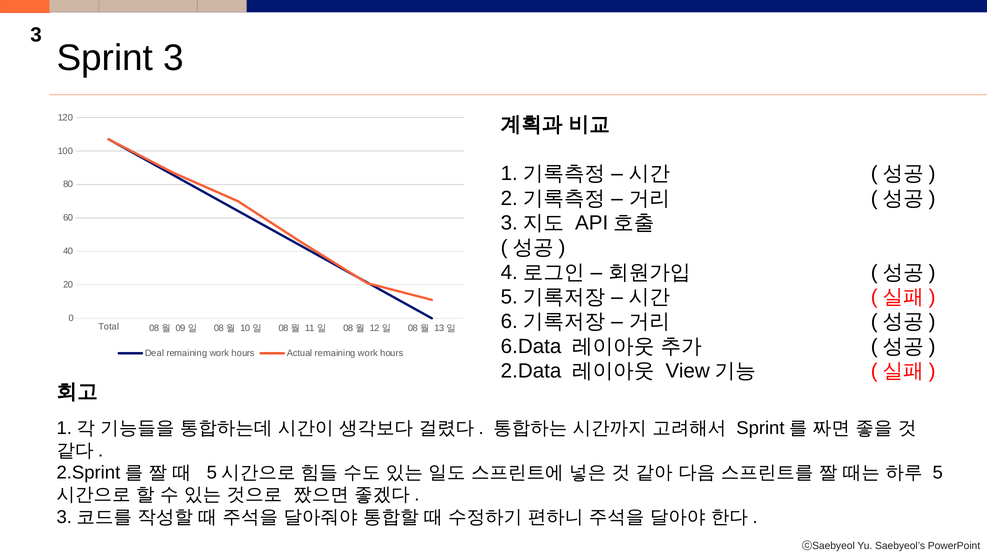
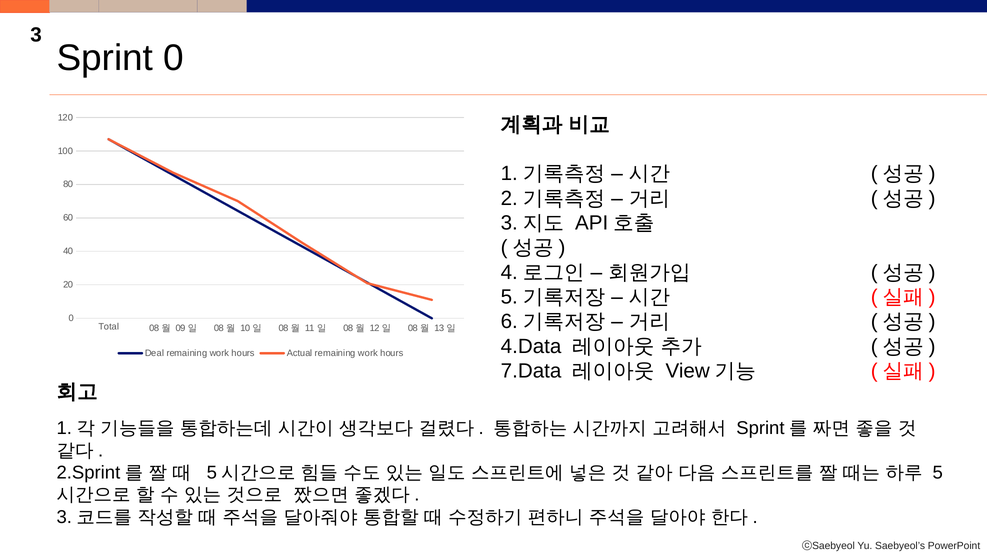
Sprint 3: 3 -> 0
6.Data: 6.Data -> 4.Data
2.Data: 2.Data -> 7.Data
